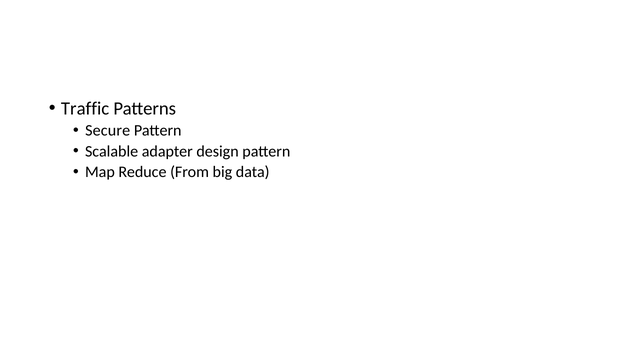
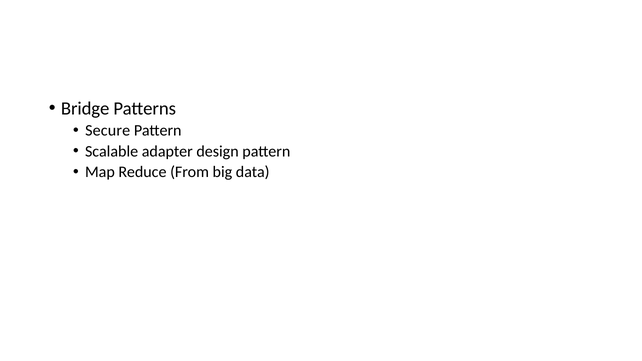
Traffic: Traffic -> Bridge
